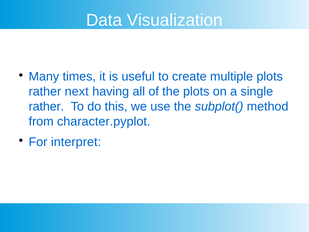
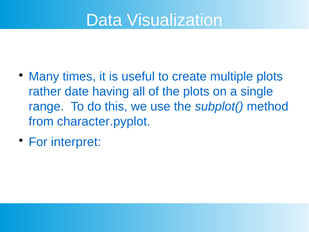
next: next -> date
rather at (46, 106): rather -> range
